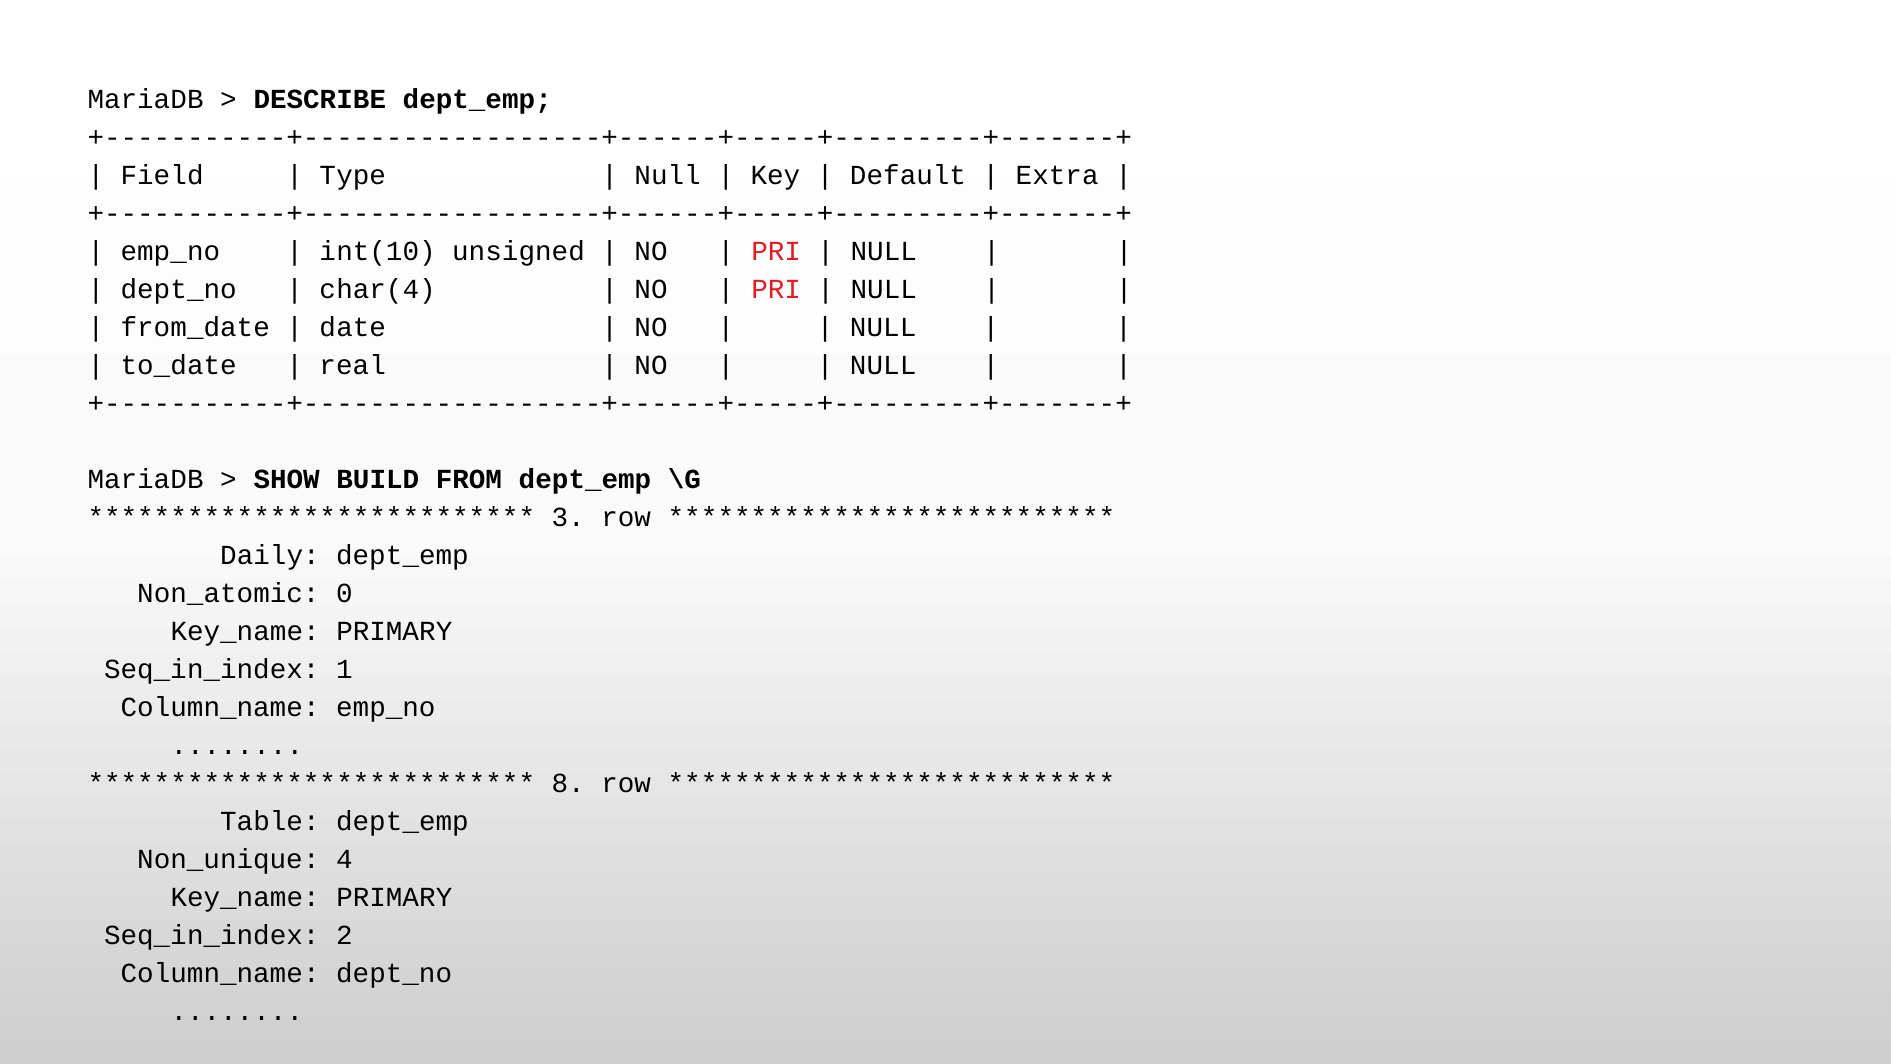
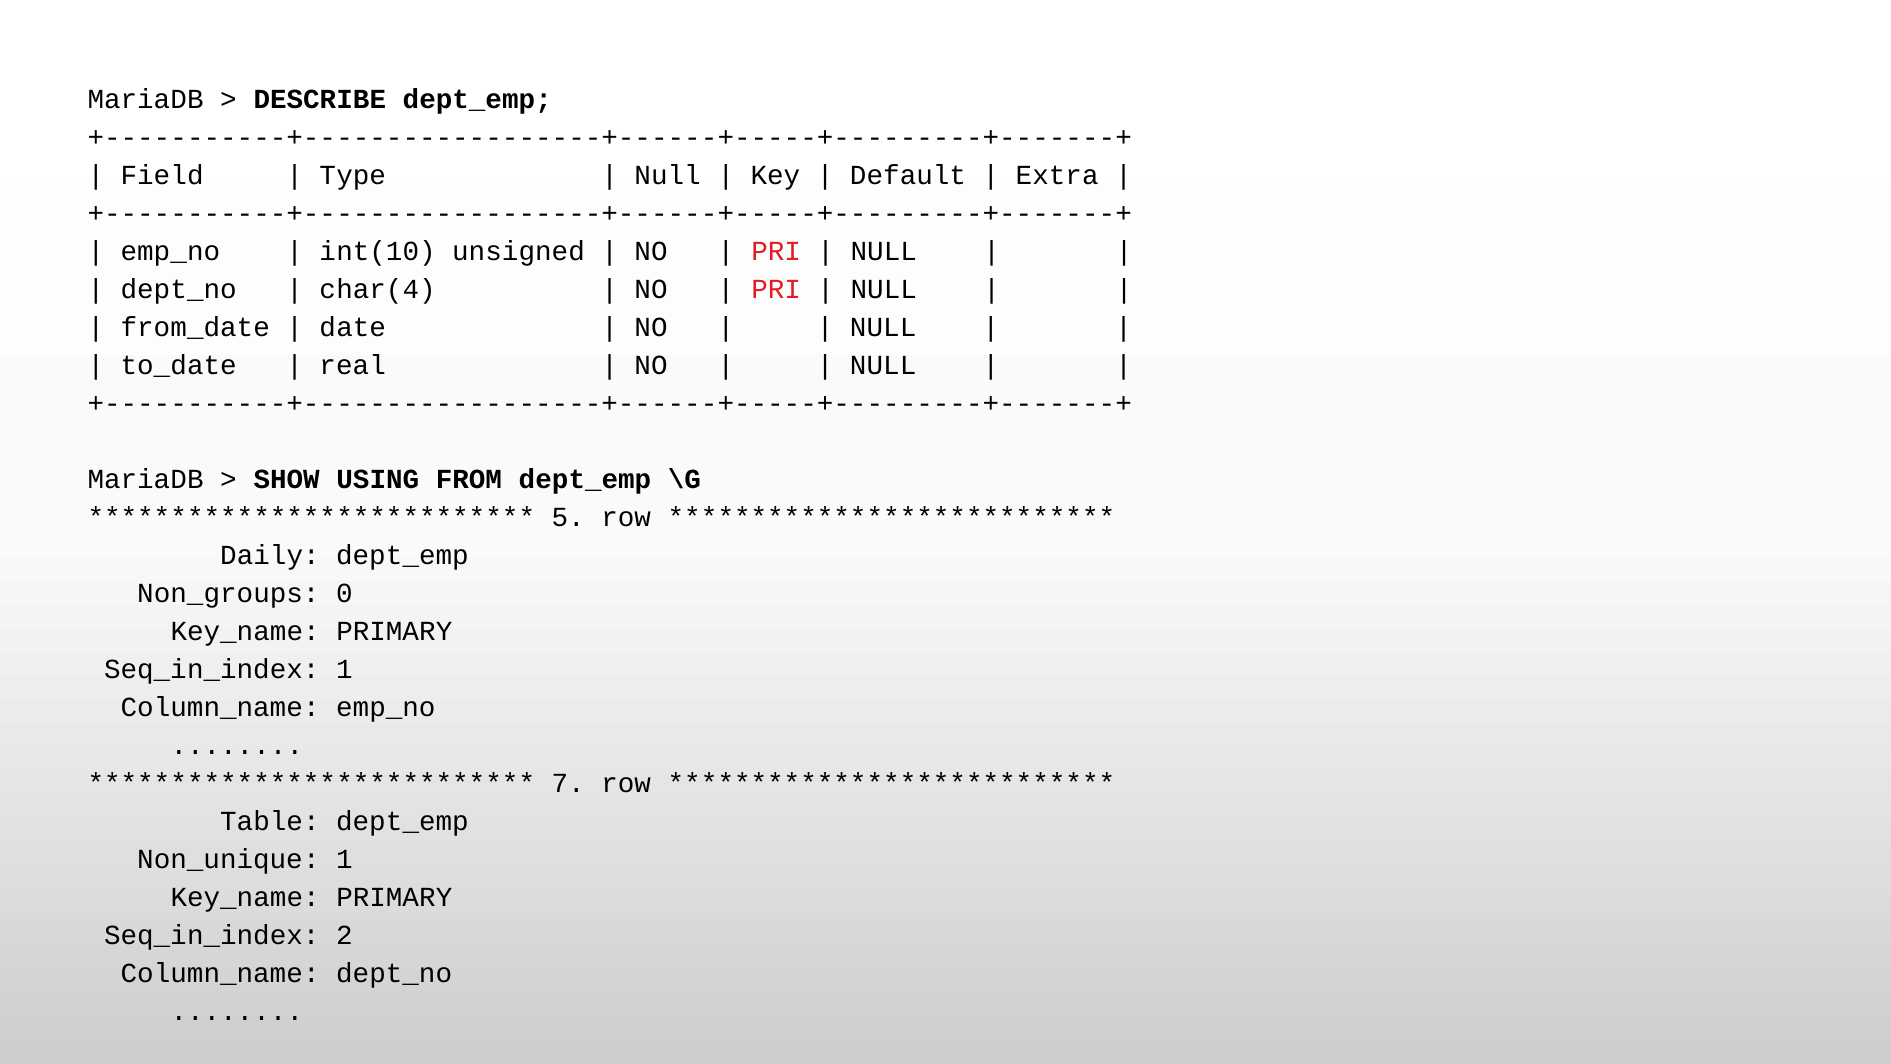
BUILD: BUILD -> USING
3: 3 -> 5
Non_atomic: Non_atomic -> Non_groups
8: 8 -> 7
Non_unique 4: 4 -> 1
